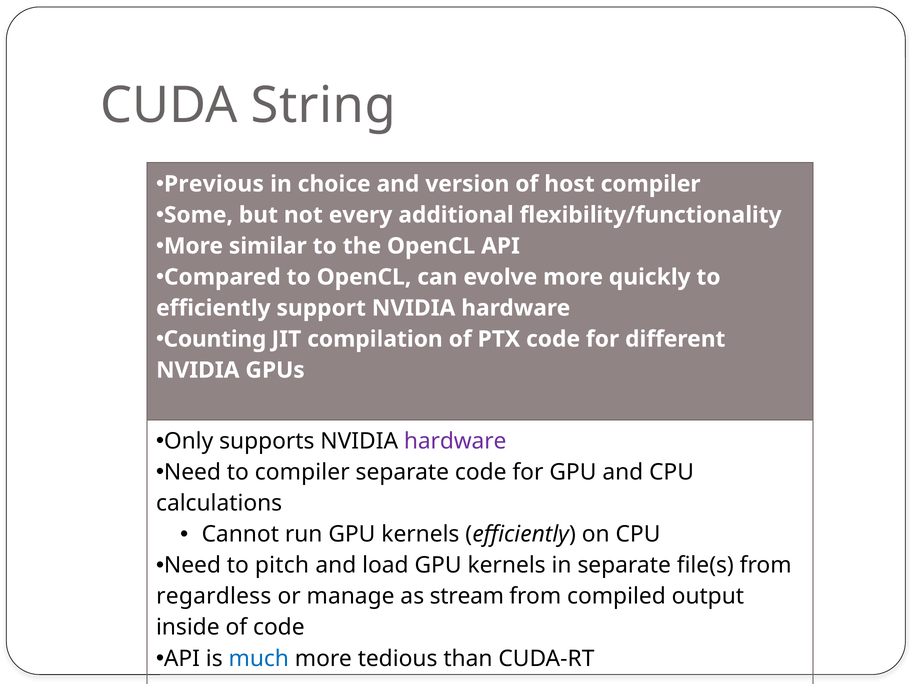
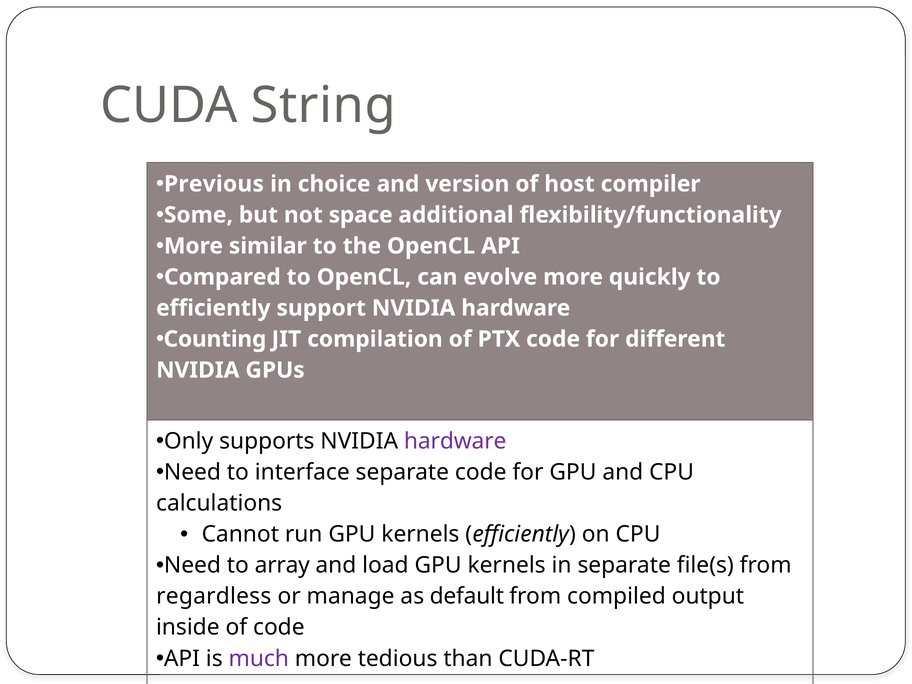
every: every -> space
to compiler: compiler -> interface
pitch: pitch -> array
stream: stream -> default
much colour: blue -> purple
